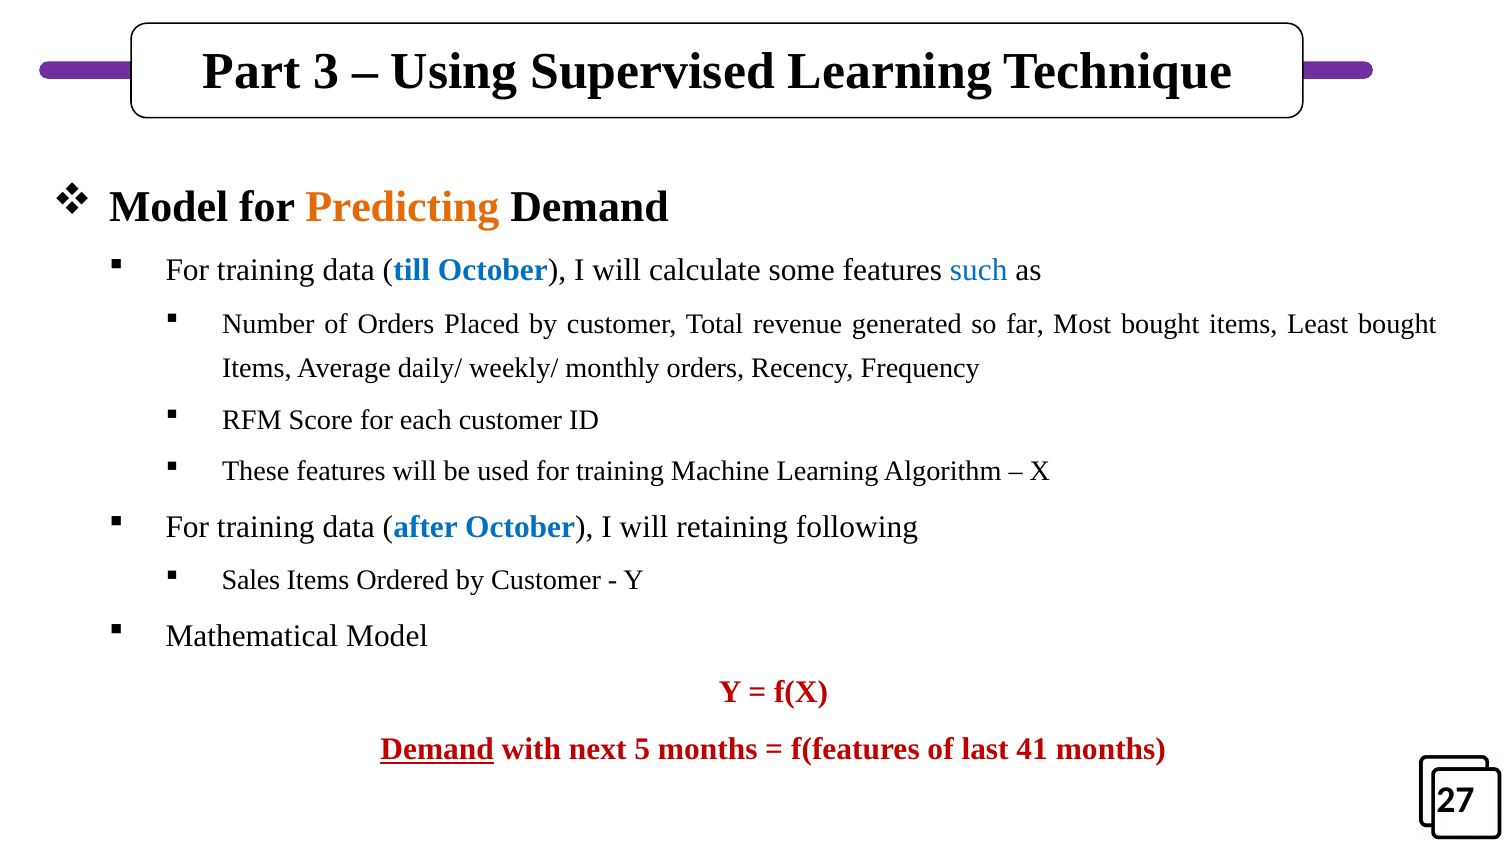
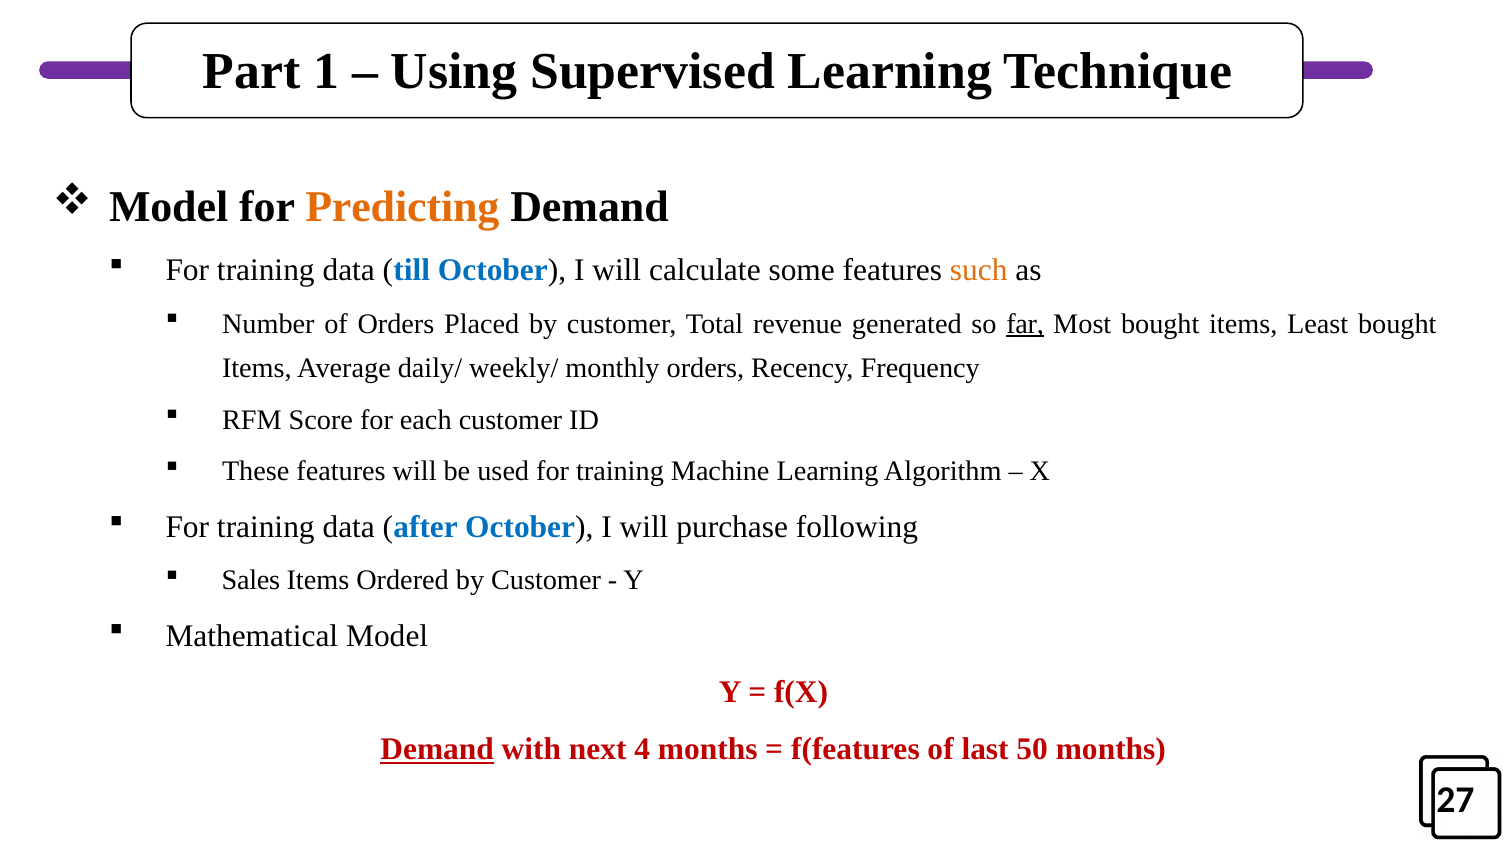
3: 3 -> 1
such colour: blue -> orange
far underline: none -> present
retaining: retaining -> purchase
5: 5 -> 4
41: 41 -> 50
